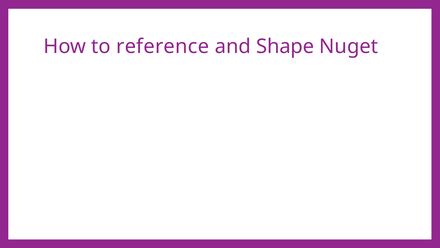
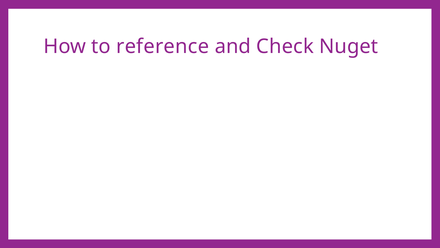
Shape: Shape -> Check
